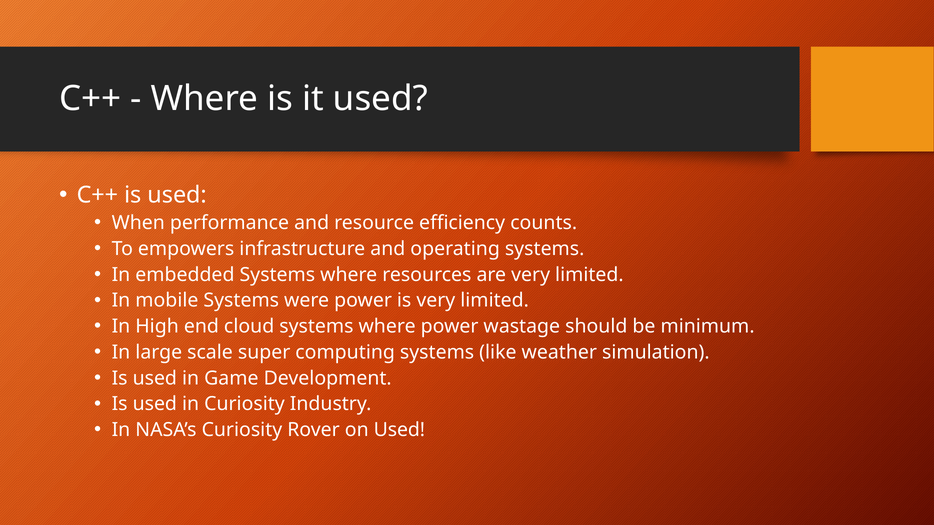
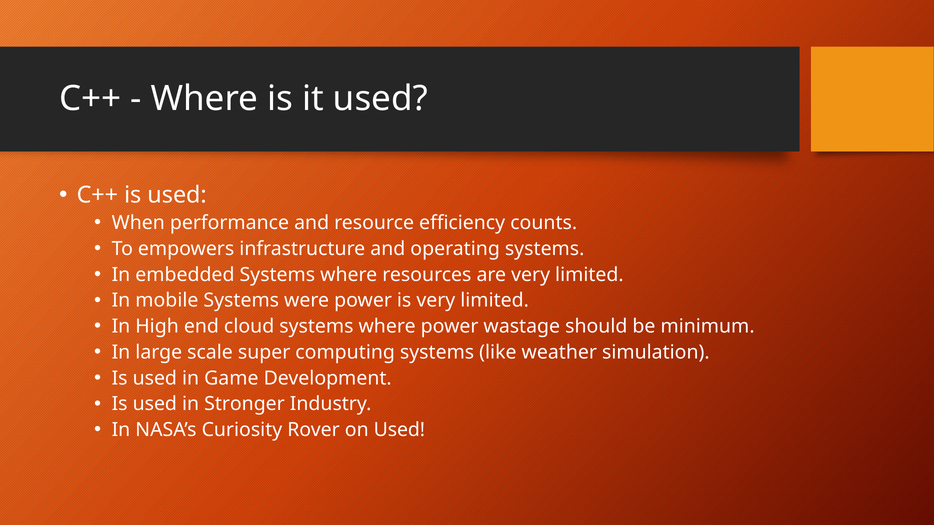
in Curiosity: Curiosity -> Stronger
